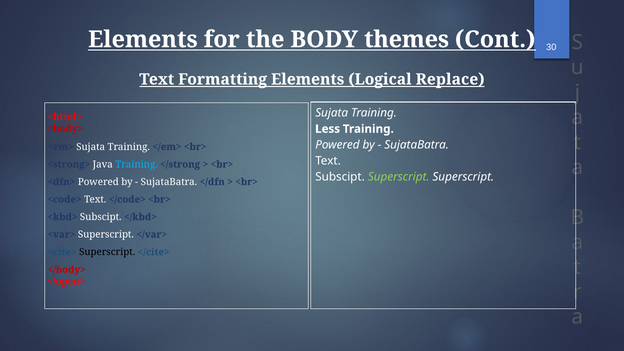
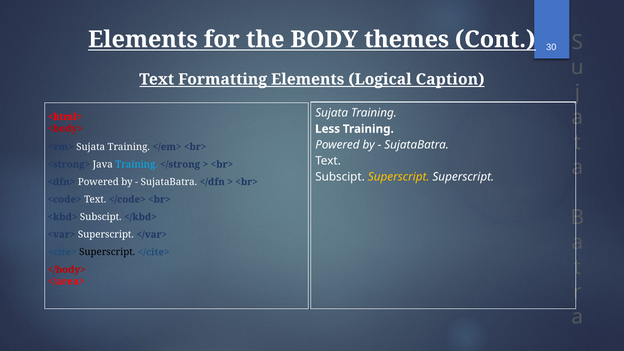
Replace: Replace -> Caption
Superscript at (399, 177) colour: light green -> yellow
</open>: </open> -> </area>
